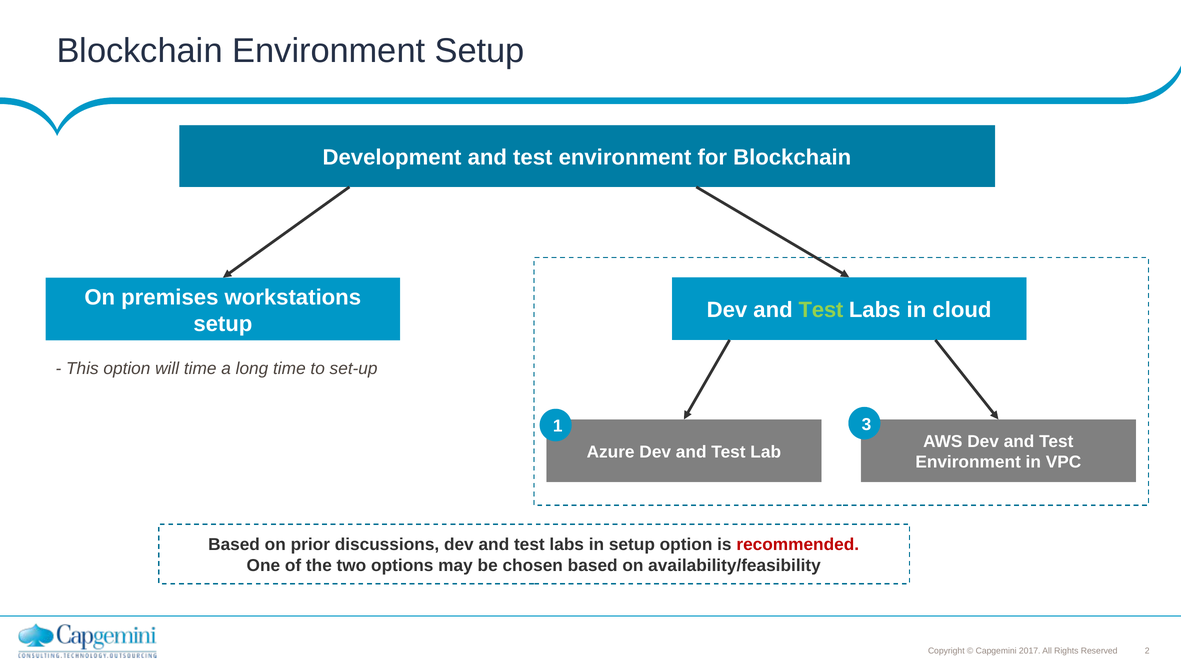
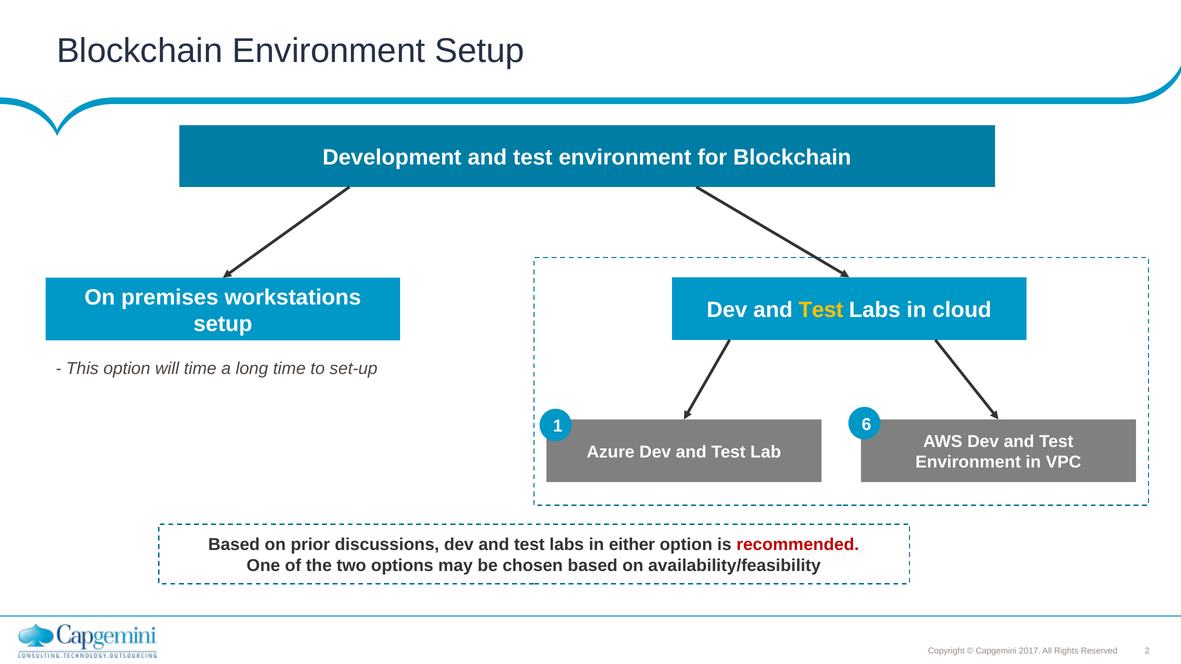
Test at (821, 310) colour: light green -> yellow
3: 3 -> 6
in setup: setup -> either
